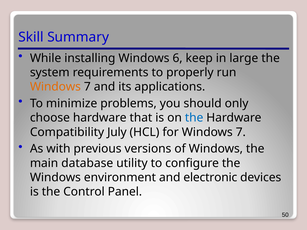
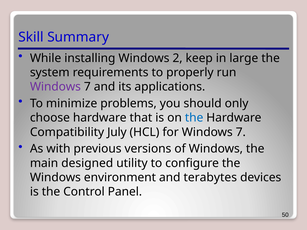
6: 6 -> 2
Windows at (55, 87) colour: orange -> purple
database: database -> designed
electronic: electronic -> terabytes
